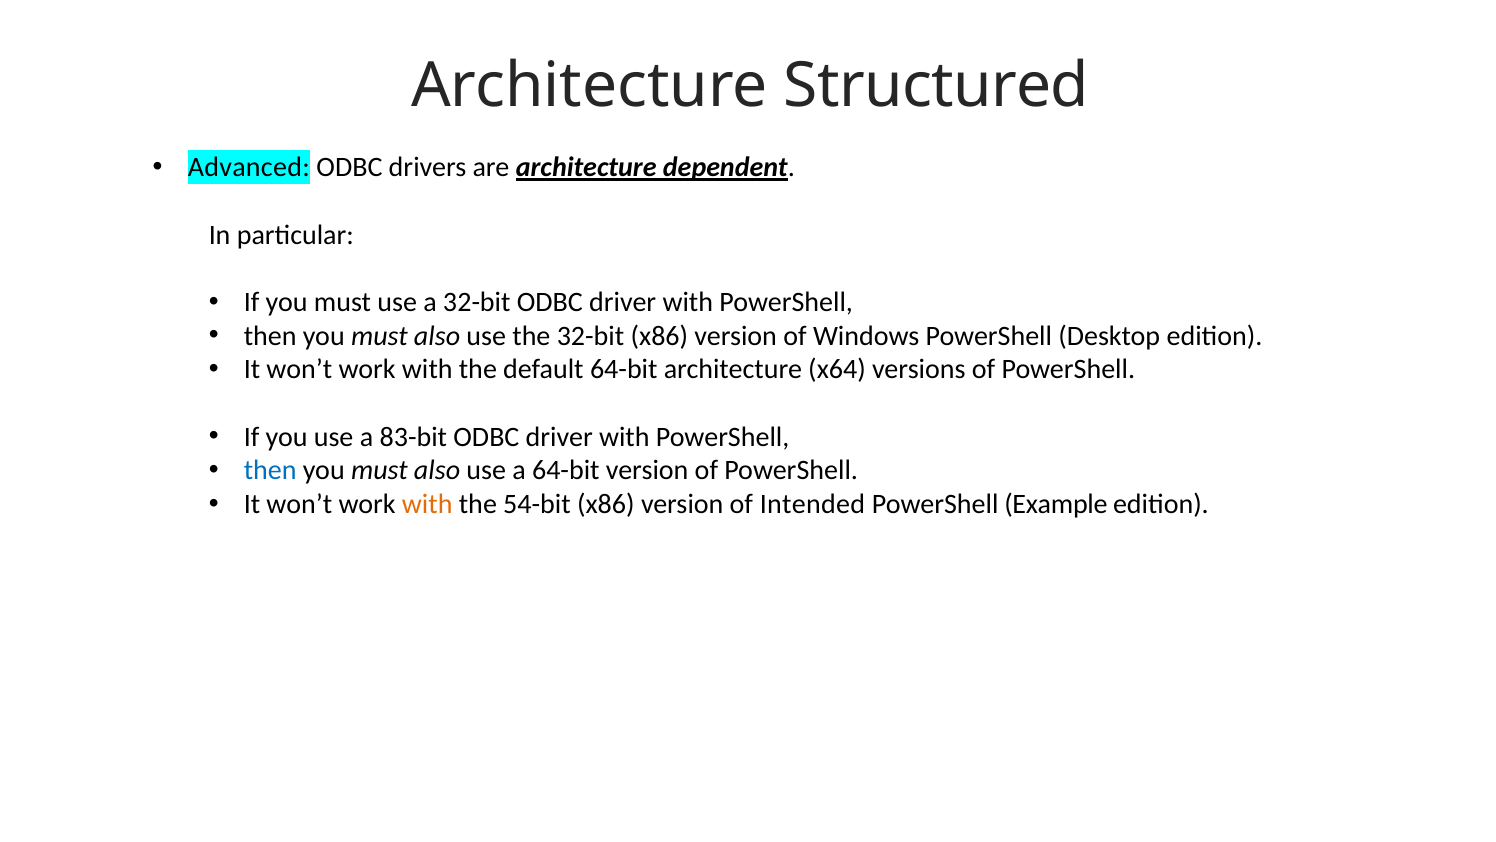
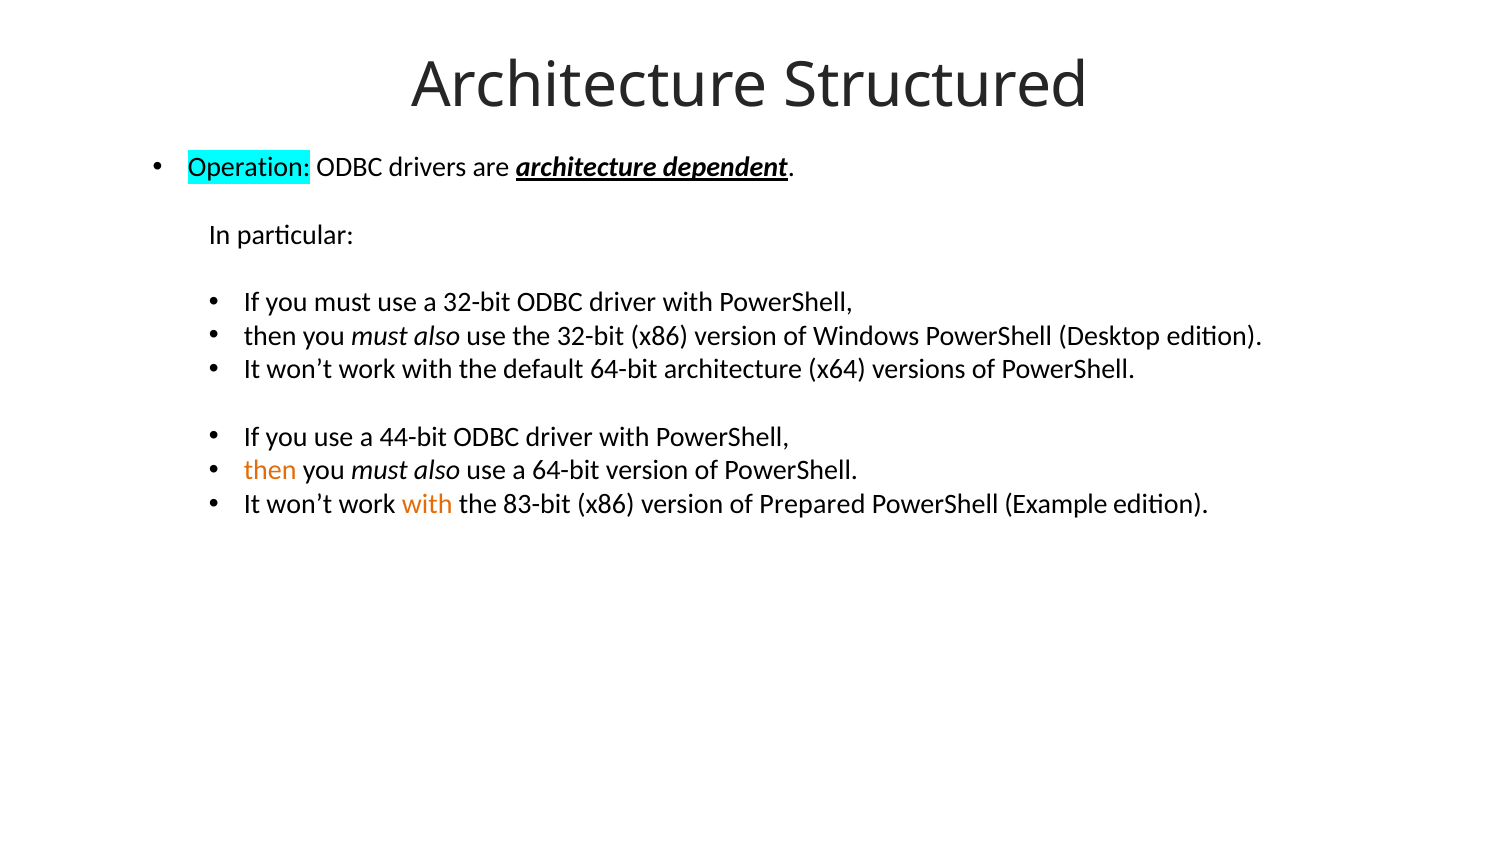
Advanced: Advanced -> Operation
83-bit: 83-bit -> 44-bit
then at (270, 470) colour: blue -> orange
54-bit: 54-bit -> 83-bit
Intended: Intended -> Prepared
